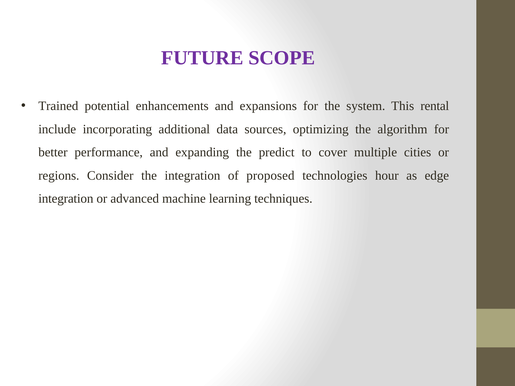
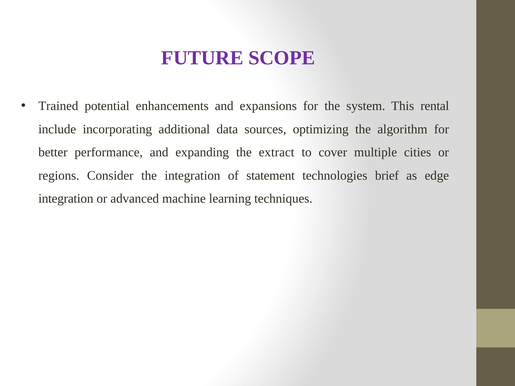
predict: predict -> extract
proposed: proposed -> statement
hour: hour -> brief
